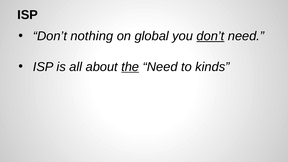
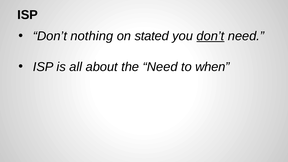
global: global -> stated
the underline: present -> none
kinds: kinds -> when
